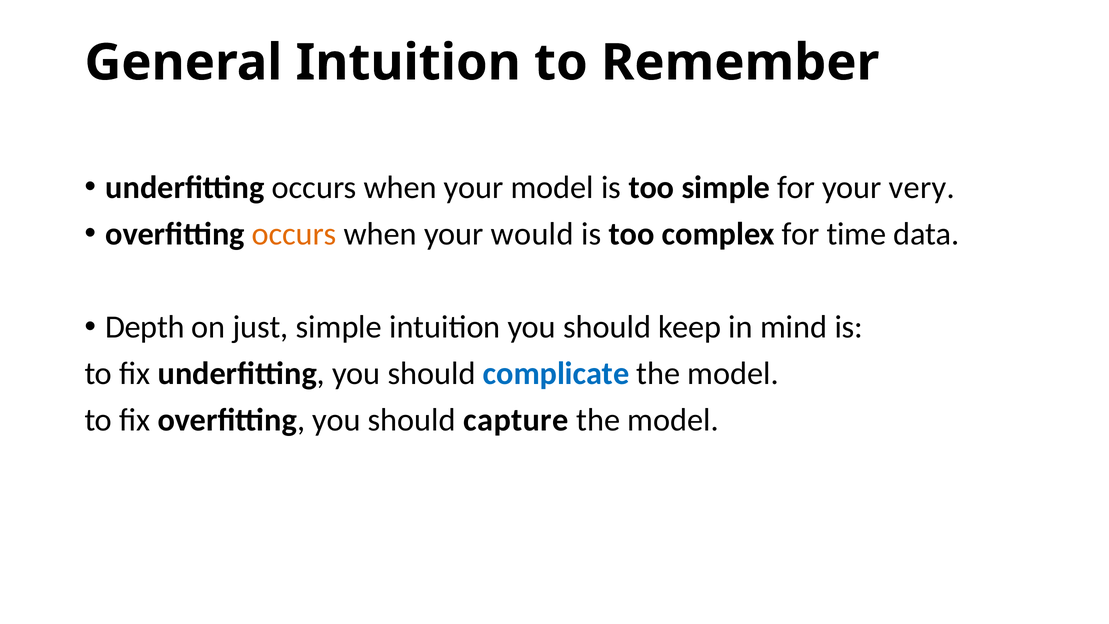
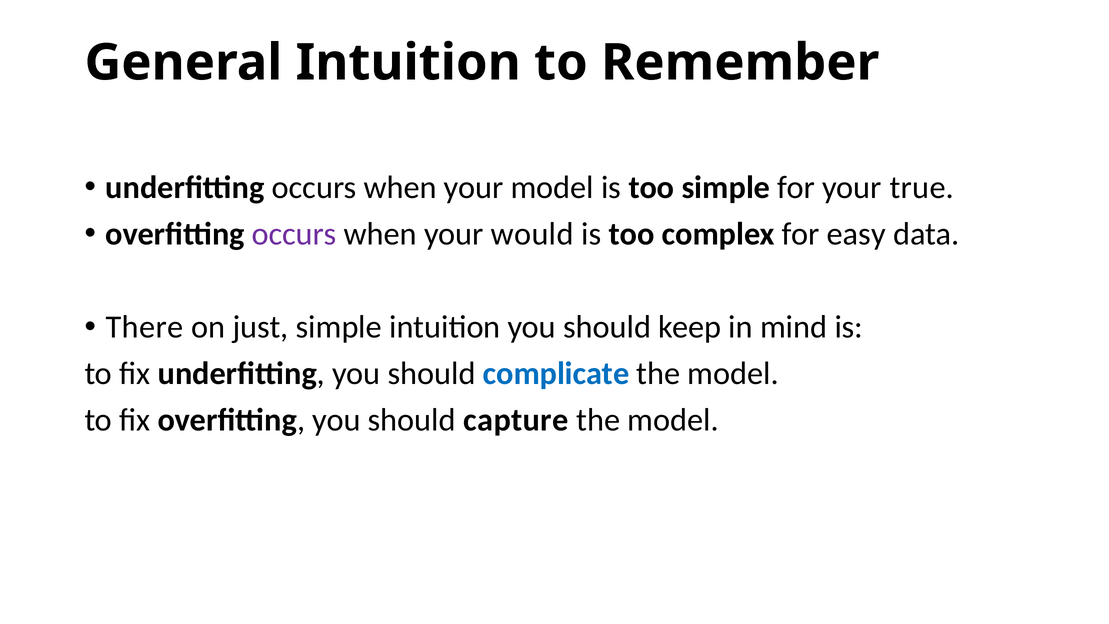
very: very -> true
occurs at (294, 234) colour: orange -> purple
time: time -> easy
Depth: Depth -> There
